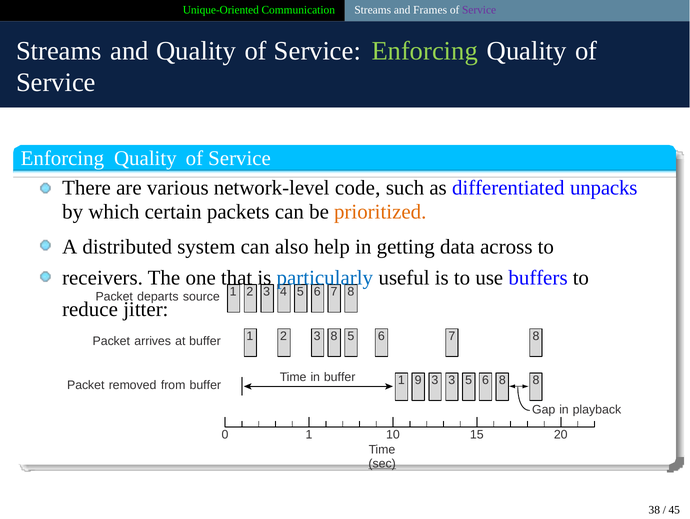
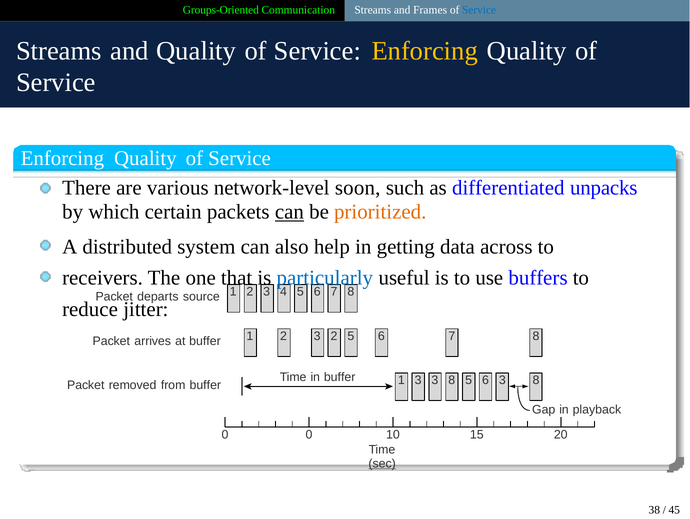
Unique-Oriented: Unique-Oriented -> Groups-Oriented
Service at (479, 10) colour: purple -> blue
Enforcing at (425, 51) colour: light green -> yellow
code: code -> soon
can at (289, 212) underline: none -> present
3 8: 8 -> 2
1 9: 9 -> 3
3 at (452, 380): 3 -> 8
5 6 8: 8 -> 3
0 1: 1 -> 0
